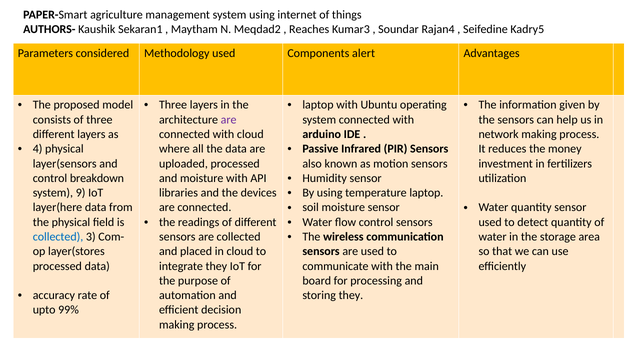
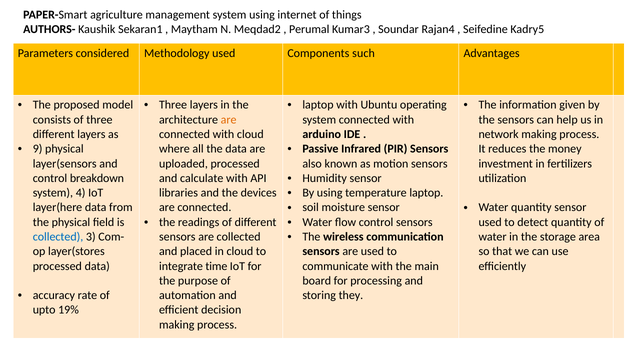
Reaches: Reaches -> Perumal
alert: alert -> such
are at (229, 119) colour: purple -> orange
4: 4 -> 9
and moisture: moisture -> calculate
9: 9 -> 4
integrate they: they -> time
99%: 99% -> 19%
